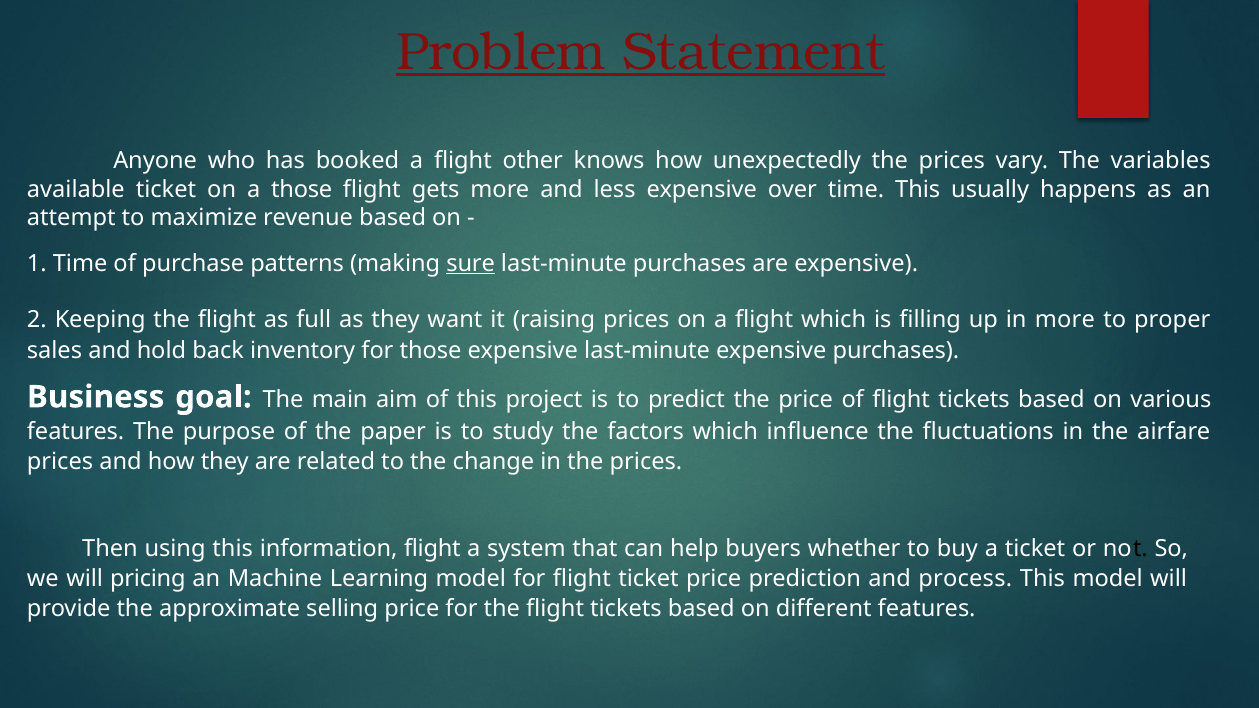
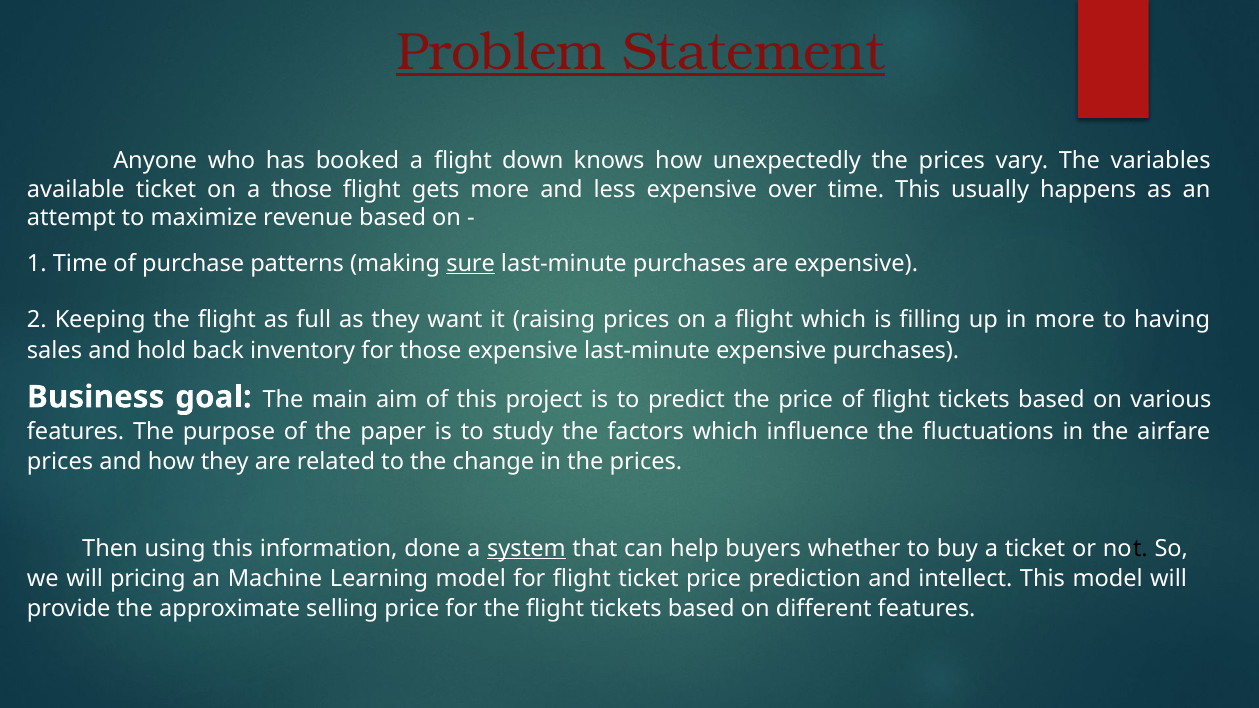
other: other -> down
proper: proper -> having
information flight: flight -> done
system underline: none -> present
process: process -> intellect
